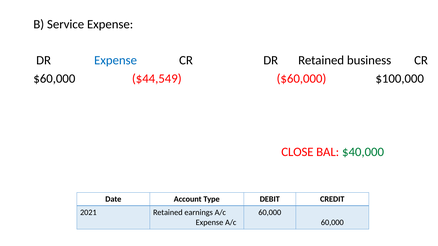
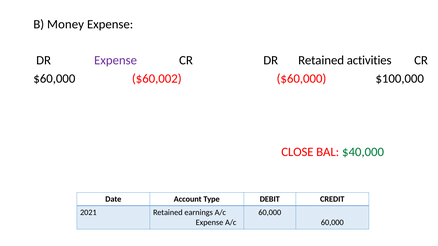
Service: Service -> Money
Expense at (116, 60) colour: blue -> purple
business: business -> activities
$44,549: $44,549 -> $60,002
